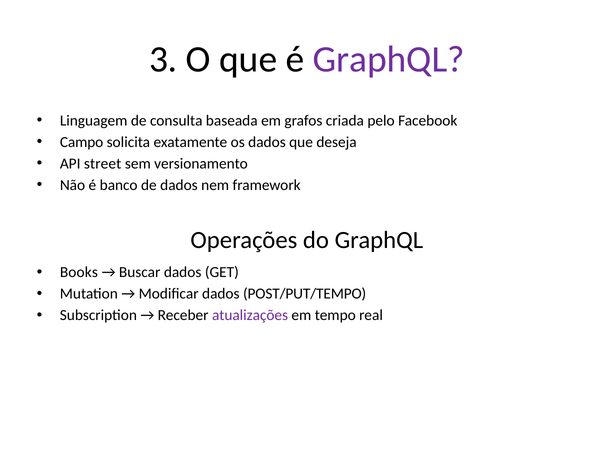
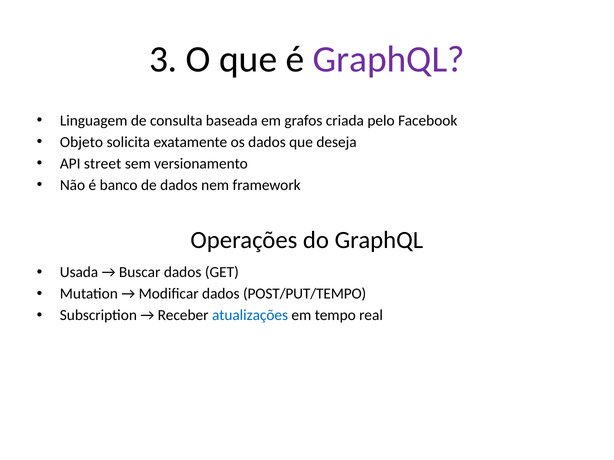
Campo: Campo -> Objeto
Books: Books -> Usada
atualizações colour: purple -> blue
